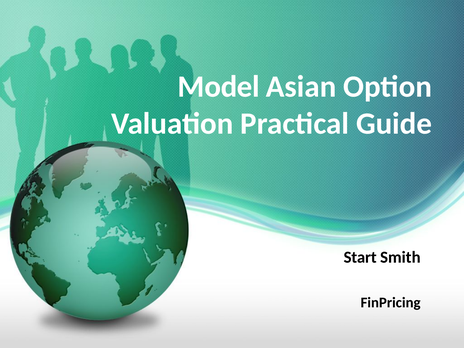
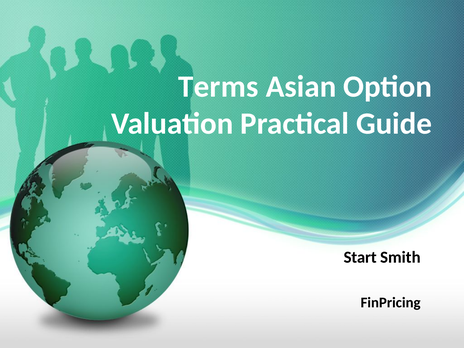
Model: Model -> Terms
